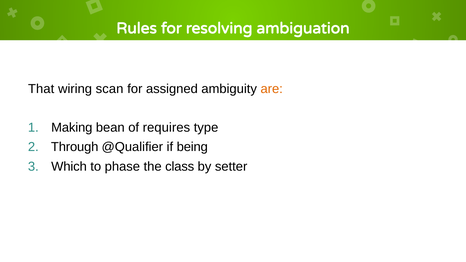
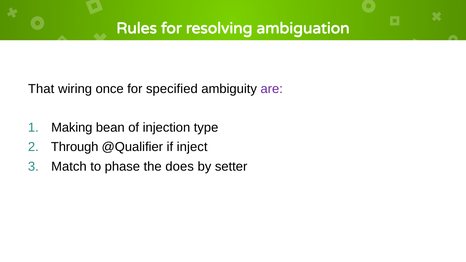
scan: scan -> once
assigned: assigned -> specified
are colour: orange -> purple
requires: requires -> injection
being: being -> inject
Which: Which -> Match
class: class -> does
